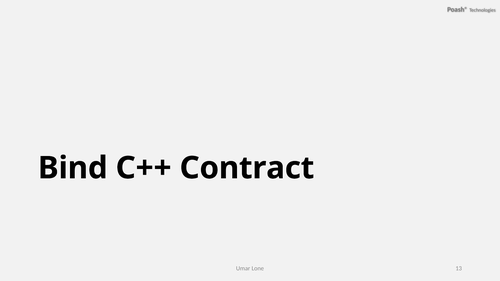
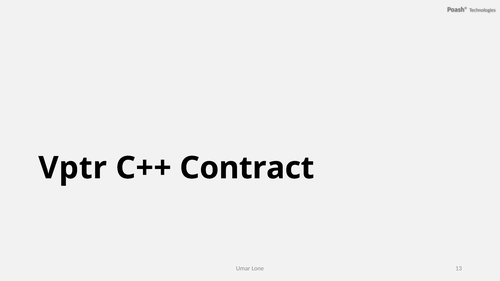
Bind: Bind -> Vptr
